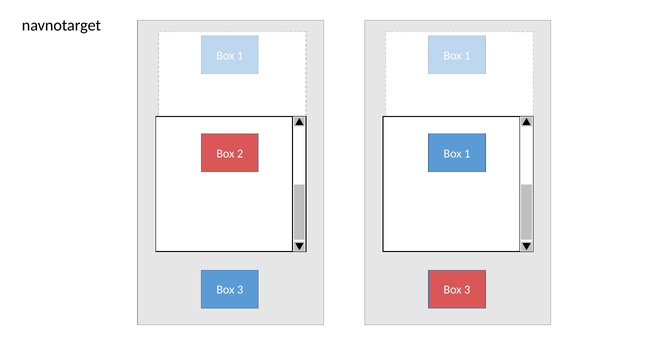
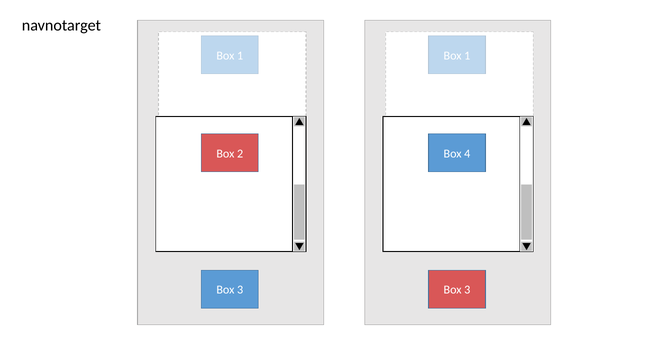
1 at (467, 154): 1 -> 4
